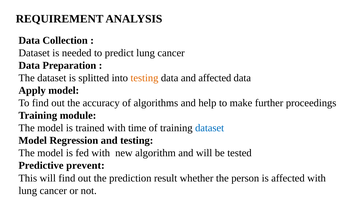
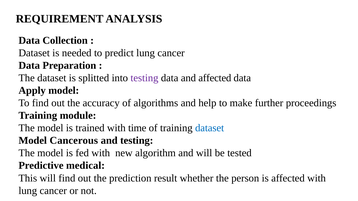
testing at (144, 78) colour: orange -> purple
Regression: Regression -> Cancerous
prevent: prevent -> medical
